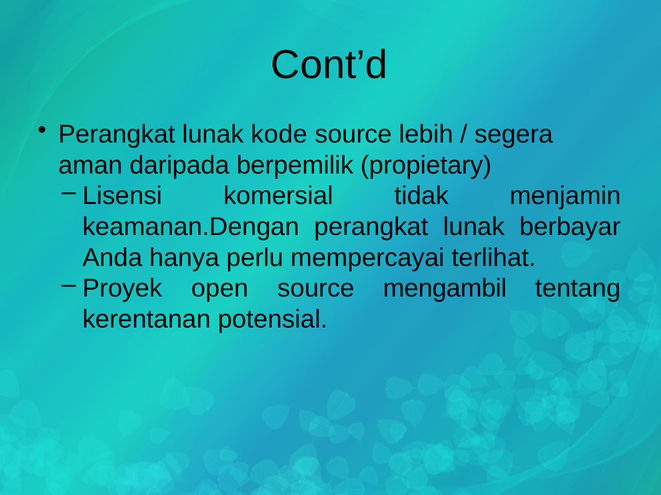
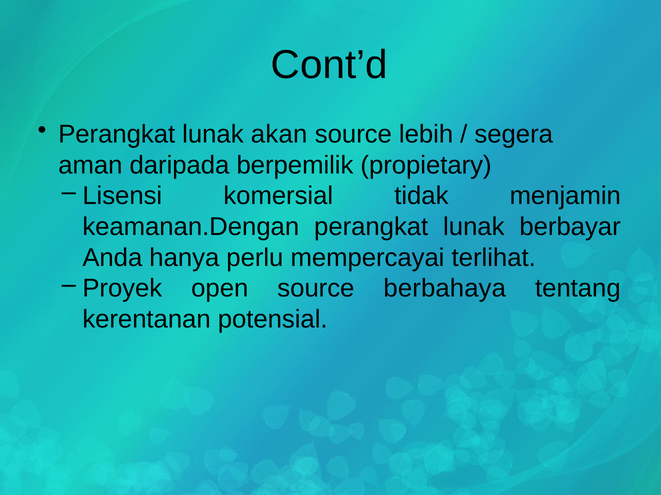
kode: kode -> akan
mengambil: mengambil -> berbahaya
